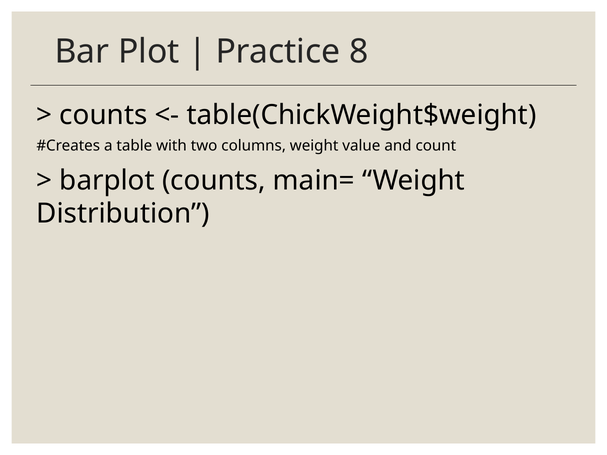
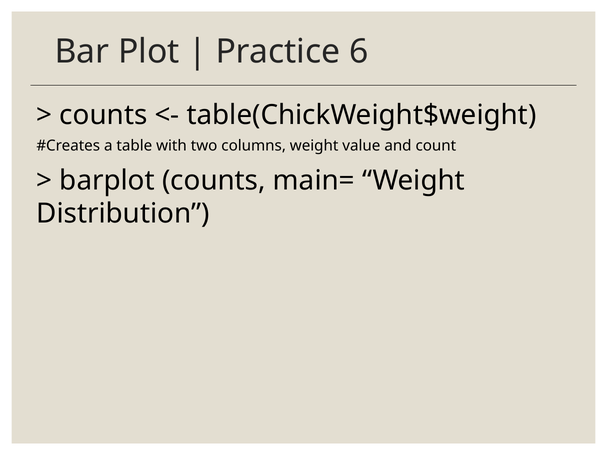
8: 8 -> 6
